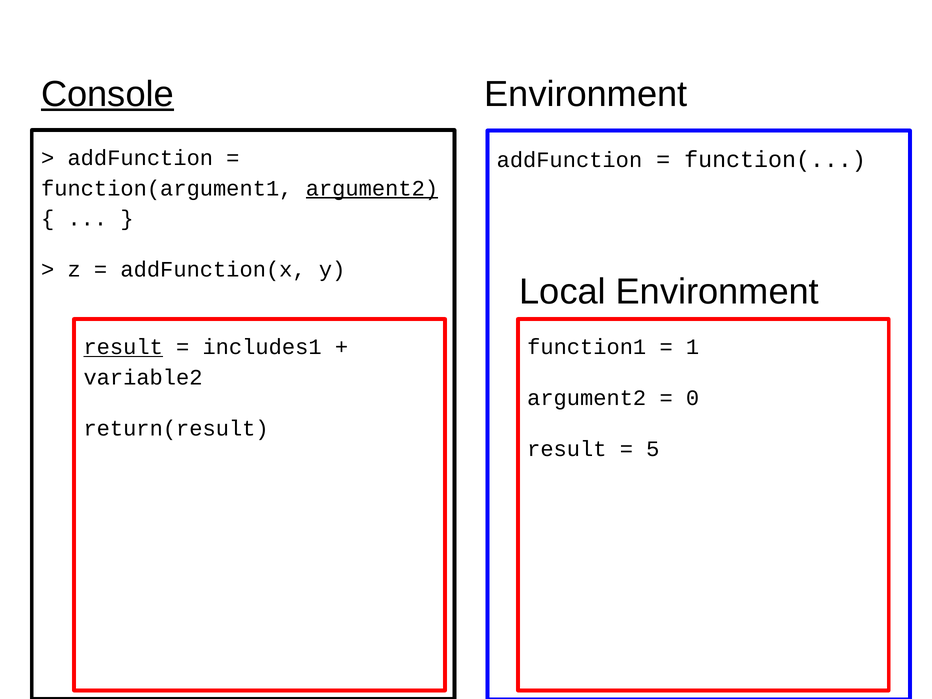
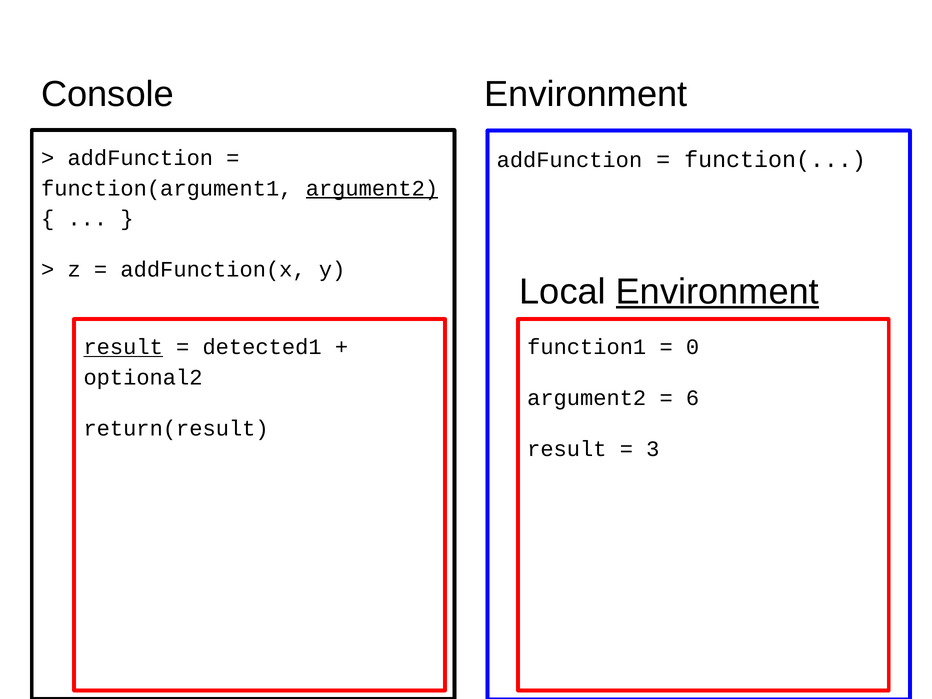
Console underline: present -> none
Environment at (717, 292) underline: none -> present
includes1: includes1 -> detected1
1: 1 -> 0
variable2: variable2 -> optional2
0: 0 -> 6
5: 5 -> 3
